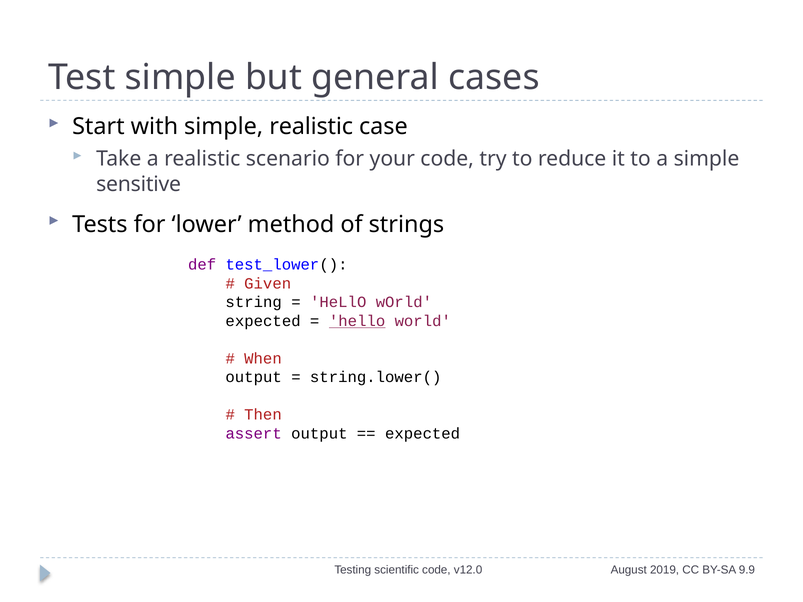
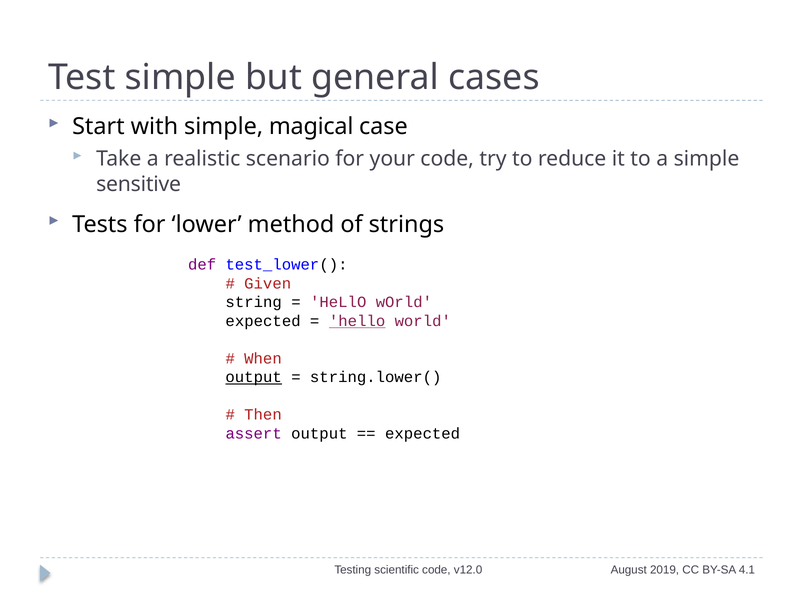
simple realistic: realistic -> magical
output at (254, 377) underline: none -> present
9.9: 9.9 -> 4.1
